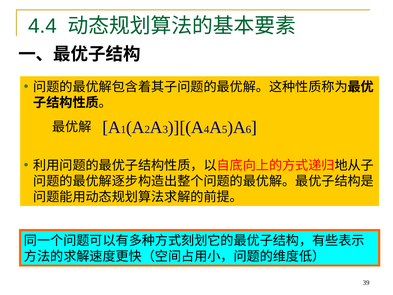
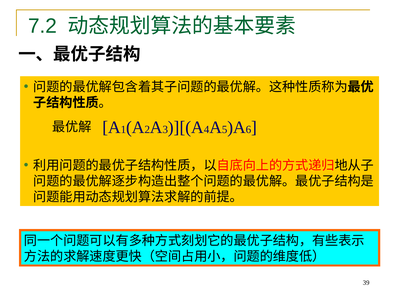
4.4: 4.4 -> 7.2
